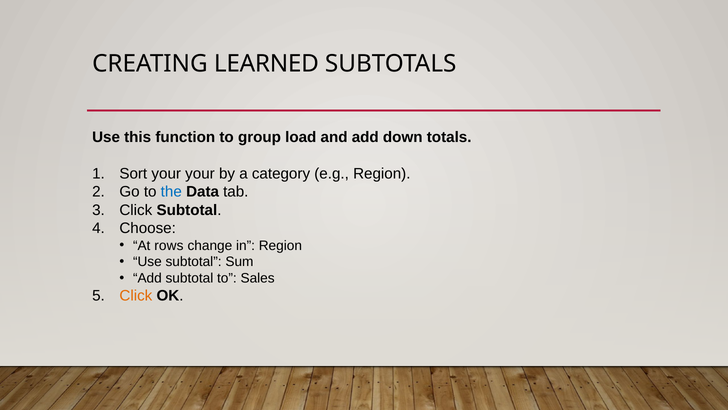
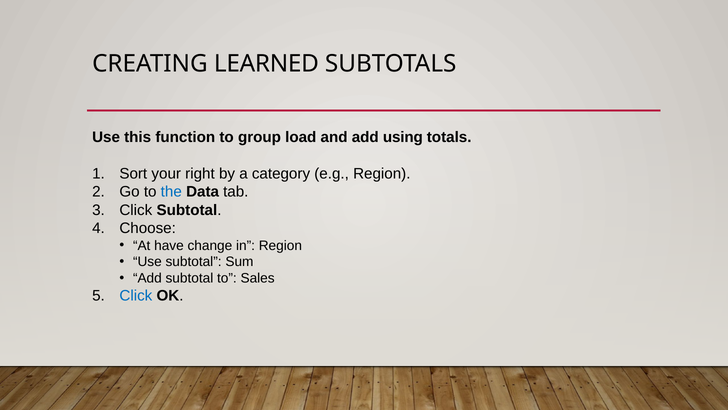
down: down -> using
your your: your -> right
rows: rows -> have
Click at (136, 295) colour: orange -> blue
